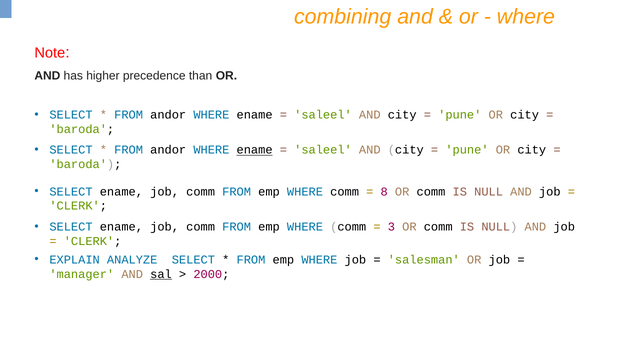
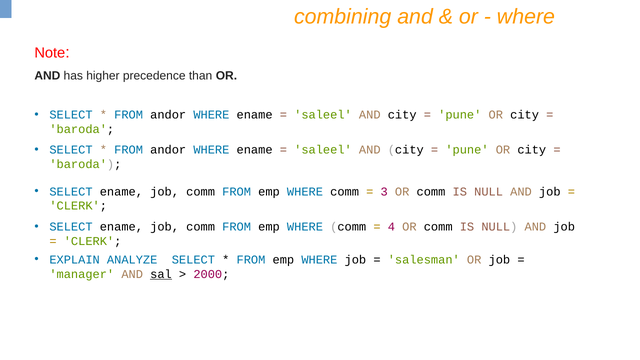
ename at (255, 150) underline: present -> none
8: 8 -> 3
3: 3 -> 4
